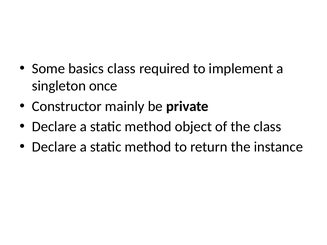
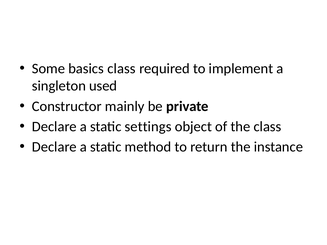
once: once -> used
method at (148, 127): method -> settings
